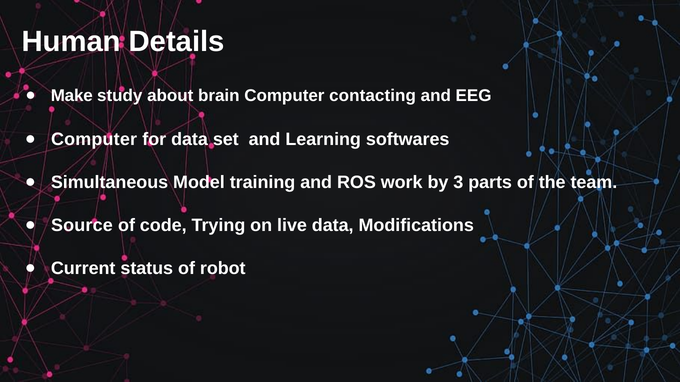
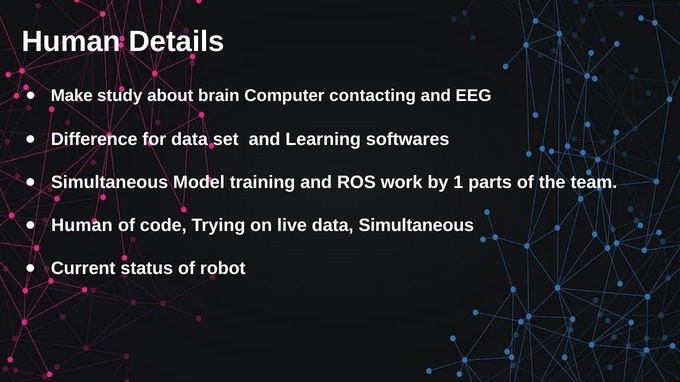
Computer at (94, 139): Computer -> Difference
3: 3 -> 1
Source at (82, 225): Source -> Human
data Modifications: Modifications -> Simultaneous
